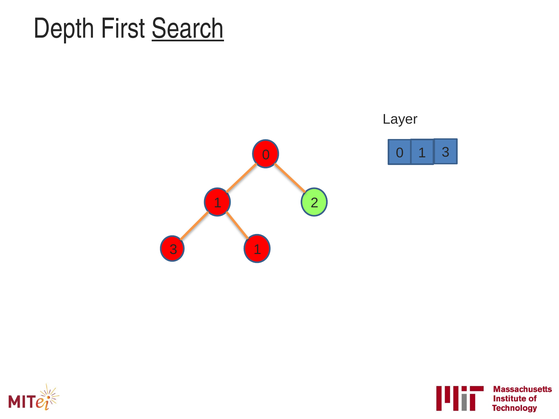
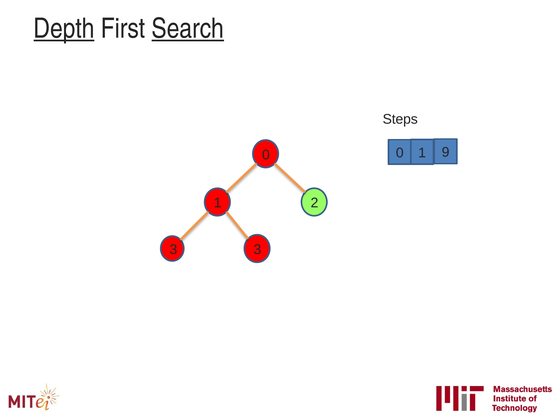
Depth underline: none -> present
Layer: Layer -> Steps
3 at (446, 152): 3 -> 9
3 1: 1 -> 3
